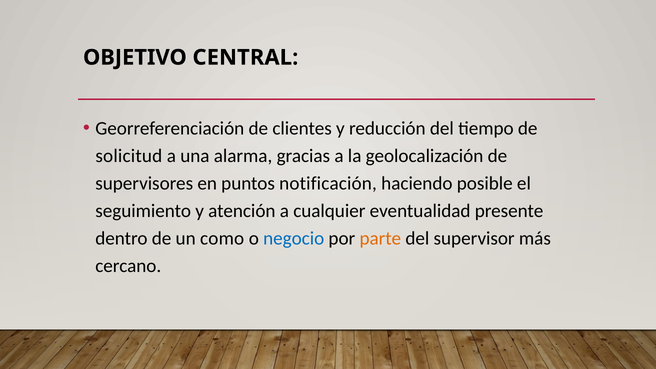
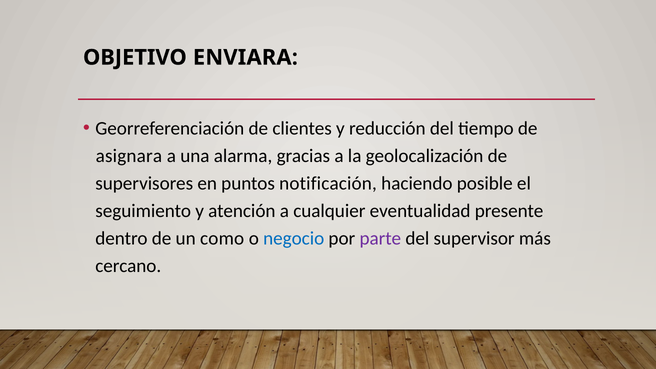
CENTRAL: CENTRAL -> ENVIARA
solicitud: solicitud -> asignara
parte colour: orange -> purple
